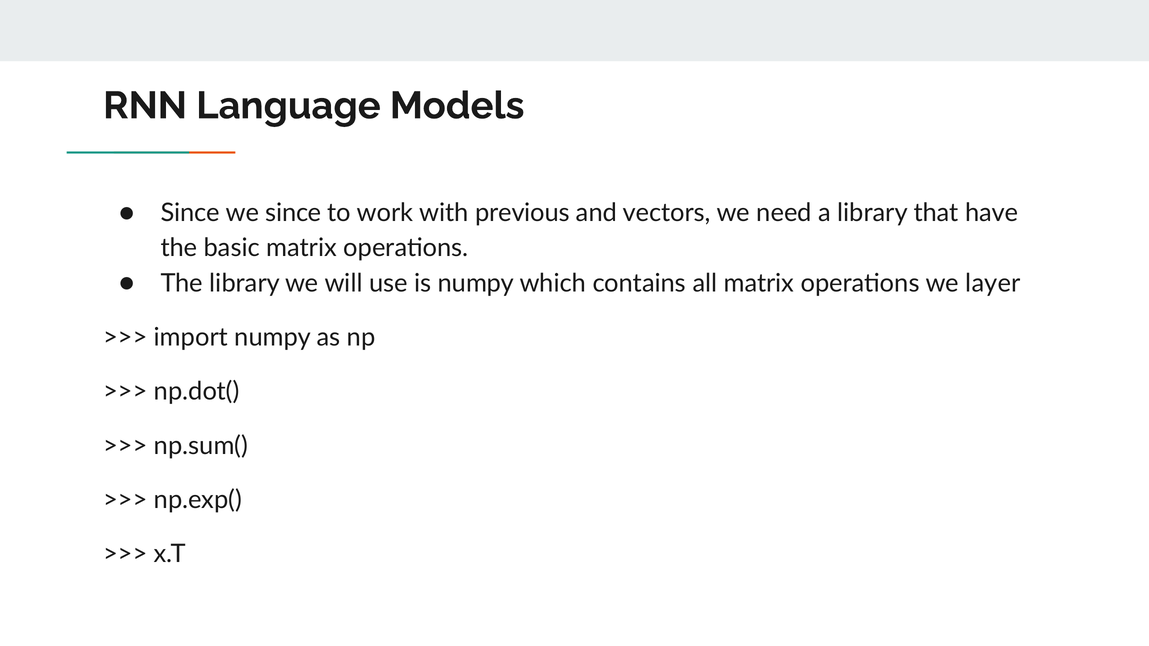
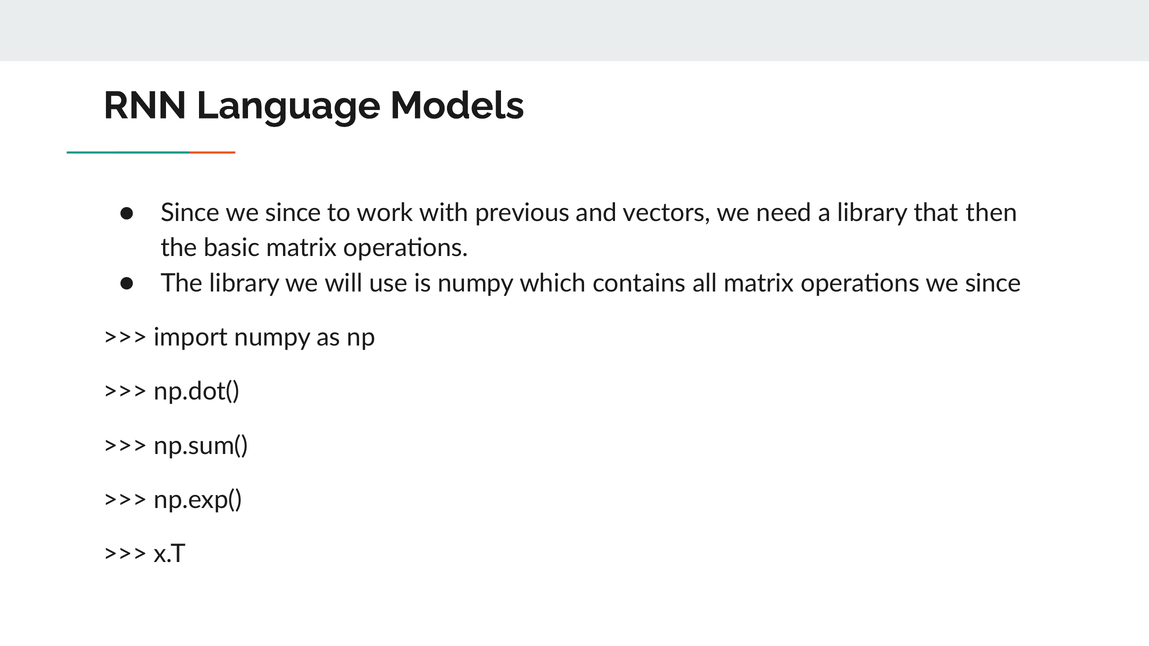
have: have -> then
operations we layer: layer -> since
